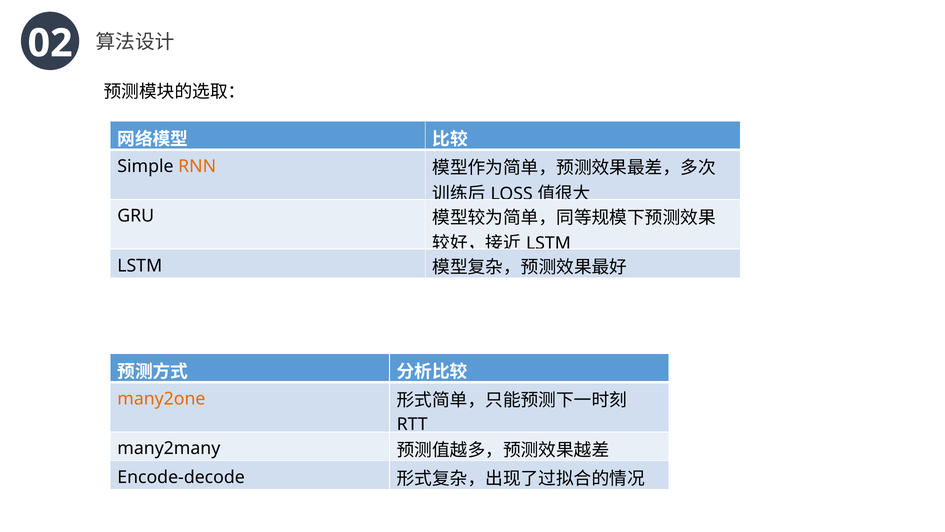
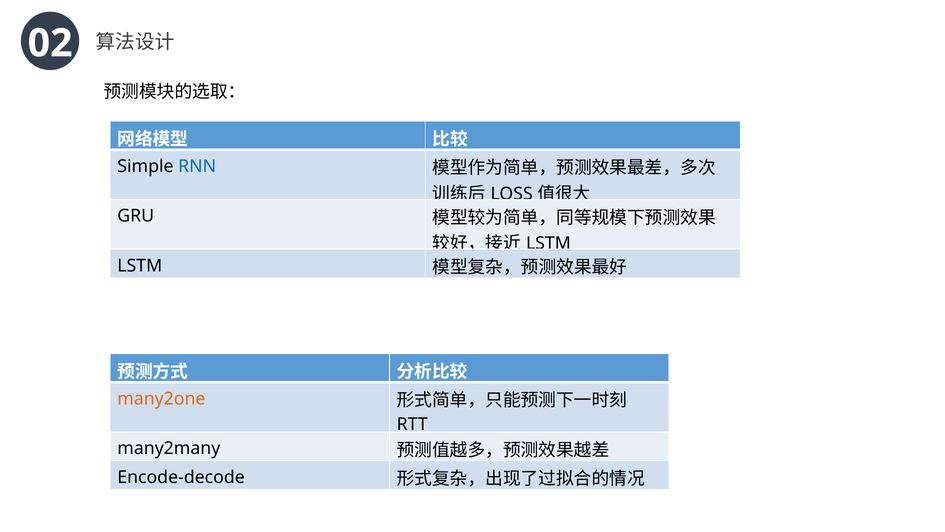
RNN colour: orange -> blue
